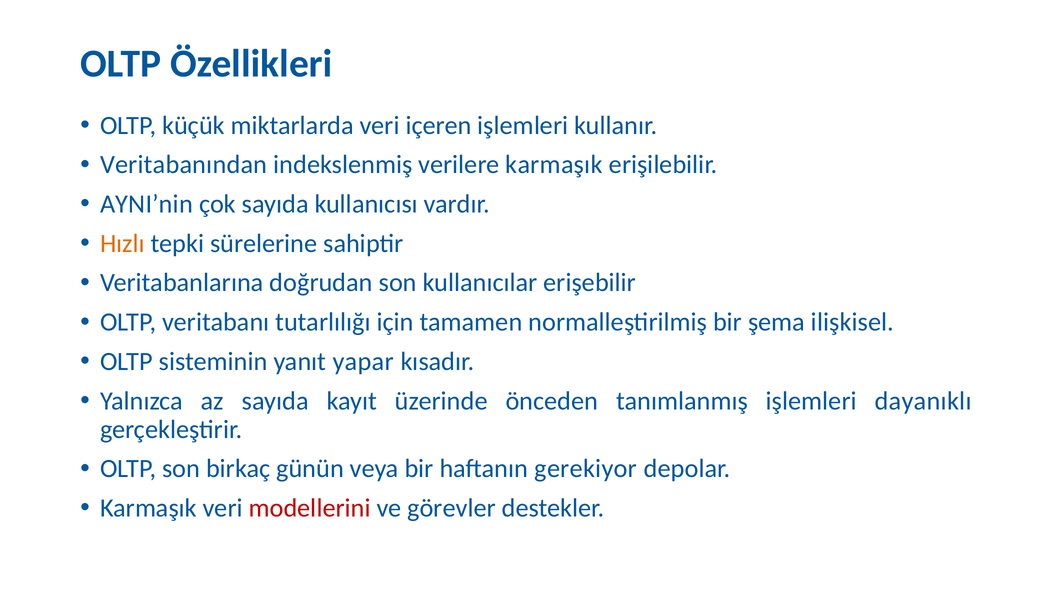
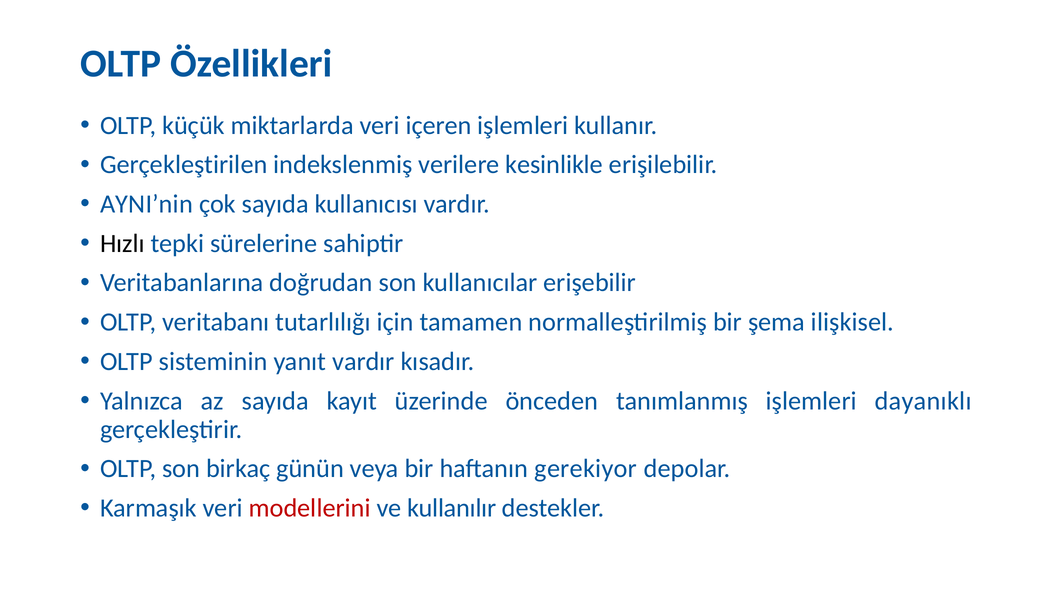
Veritabanından: Veritabanından -> Gerçekleştirilen
verilere karmaşık: karmaşık -> kesinlikle
Hızlı colour: orange -> black
yanıt yapar: yapar -> vardır
görevler: görevler -> kullanılır
